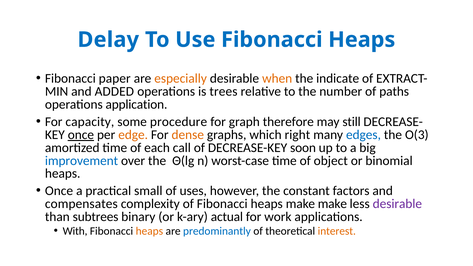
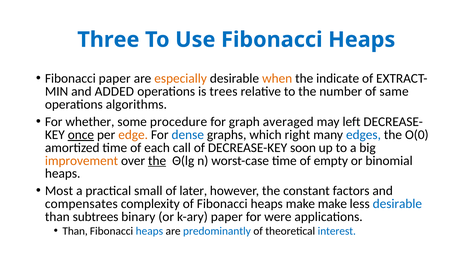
Delay: Delay -> Three
paths: paths -> same
application: application -> algorithms
capacity: capacity -> whether
therefore: therefore -> averaged
still: still -> left
dense colour: orange -> blue
O(3: O(3 -> O(0
improvement colour: blue -> orange
the at (157, 161) underline: none -> present
object: object -> empty
Once at (59, 191): Once -> Most
uses: uses -> later
desirable at (397, 204) colour: purple -> blue
k-ary actual: actual -> paper
work: work -> were
With at (75, 231): With -> Than
heaps at (149, 231) colour: orange -> blue
interest colour: orange -> blue
